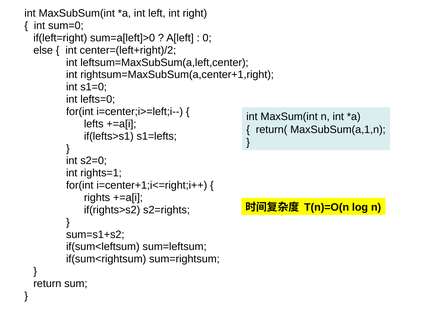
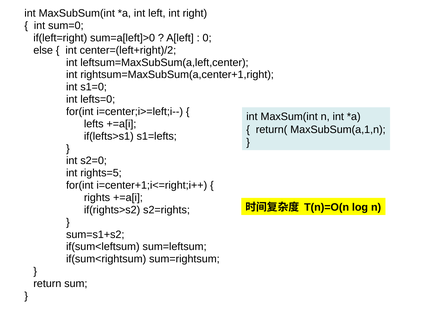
rights=1: rights=1 -> rights=5
